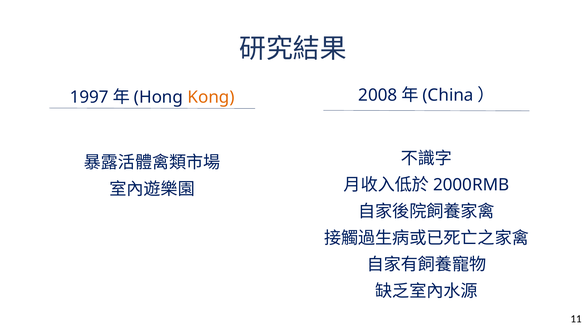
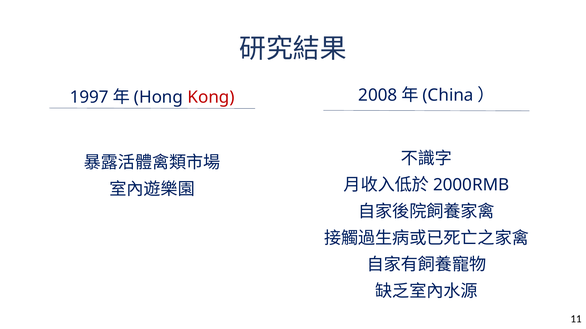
Kong colour: orange -> red
